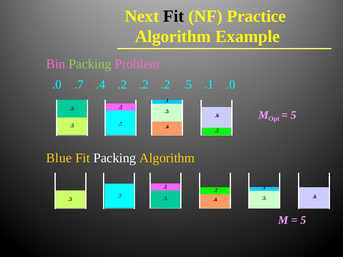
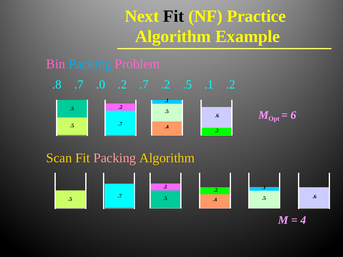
Packing at (90, 64) colour: light green -> light blue
.0 at (57, 85): .0 -> .8
.7 .4: .4 -> .0
.2 at (144, 85): .2 -> .7
.1 .0: .0 -> .2
5 at (293, 115): 5 -> 6
Blue: Blue -> Scan
Packing at (115, 158) colour: white -> pink
5 at (303, 220): 5 -> 4
